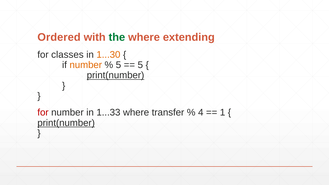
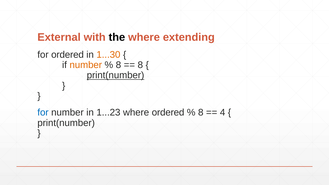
Ordered: Ordered -> External
the colour: green -> black
for classes: classes -> ordered
5 at (118, 65): 5 -> 8
5 at (140, 65): 5 -> 8
for at (43, 113) colour: red -> blue
1...33: 1...33 -> 1...23
where transfer: transfer -> ordered
4 at (201, 113): 4 -> 8
1: 1 -> 4
print(number at (66, 123) underline: present -> none
